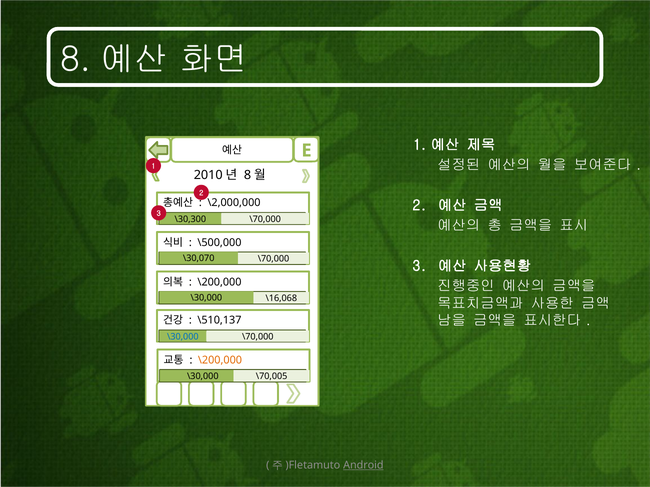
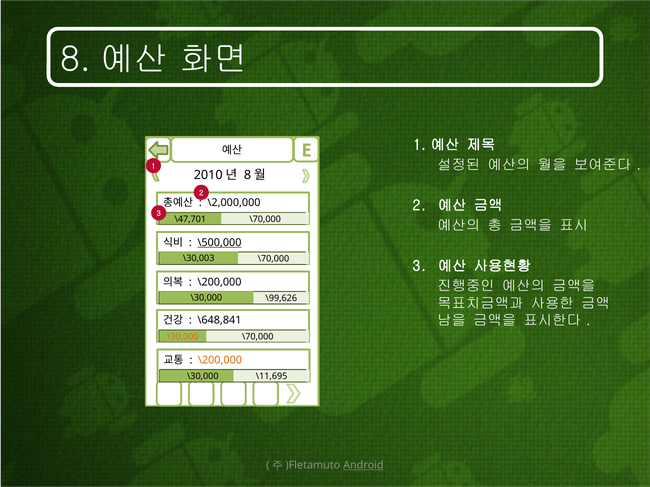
\30,300: \30,300 -> \47,701
\500,000 underline: none -> present
\30,070: \30,070 -> \30,003
\16,068: \16,068 -> \99,626
\510,137: \510,137 -> \648,841
\30,000 at (183, 337) colour: blue -> orange
\70,005: \70,005 -> \11,695
